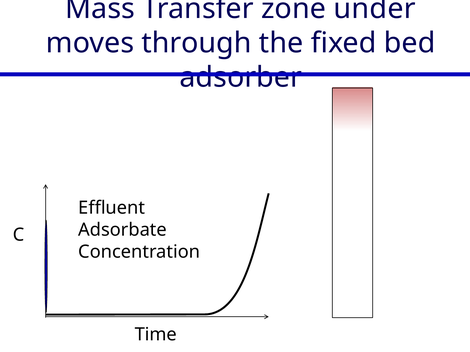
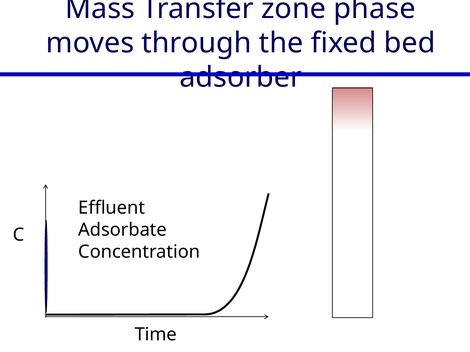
under: under -> phase
